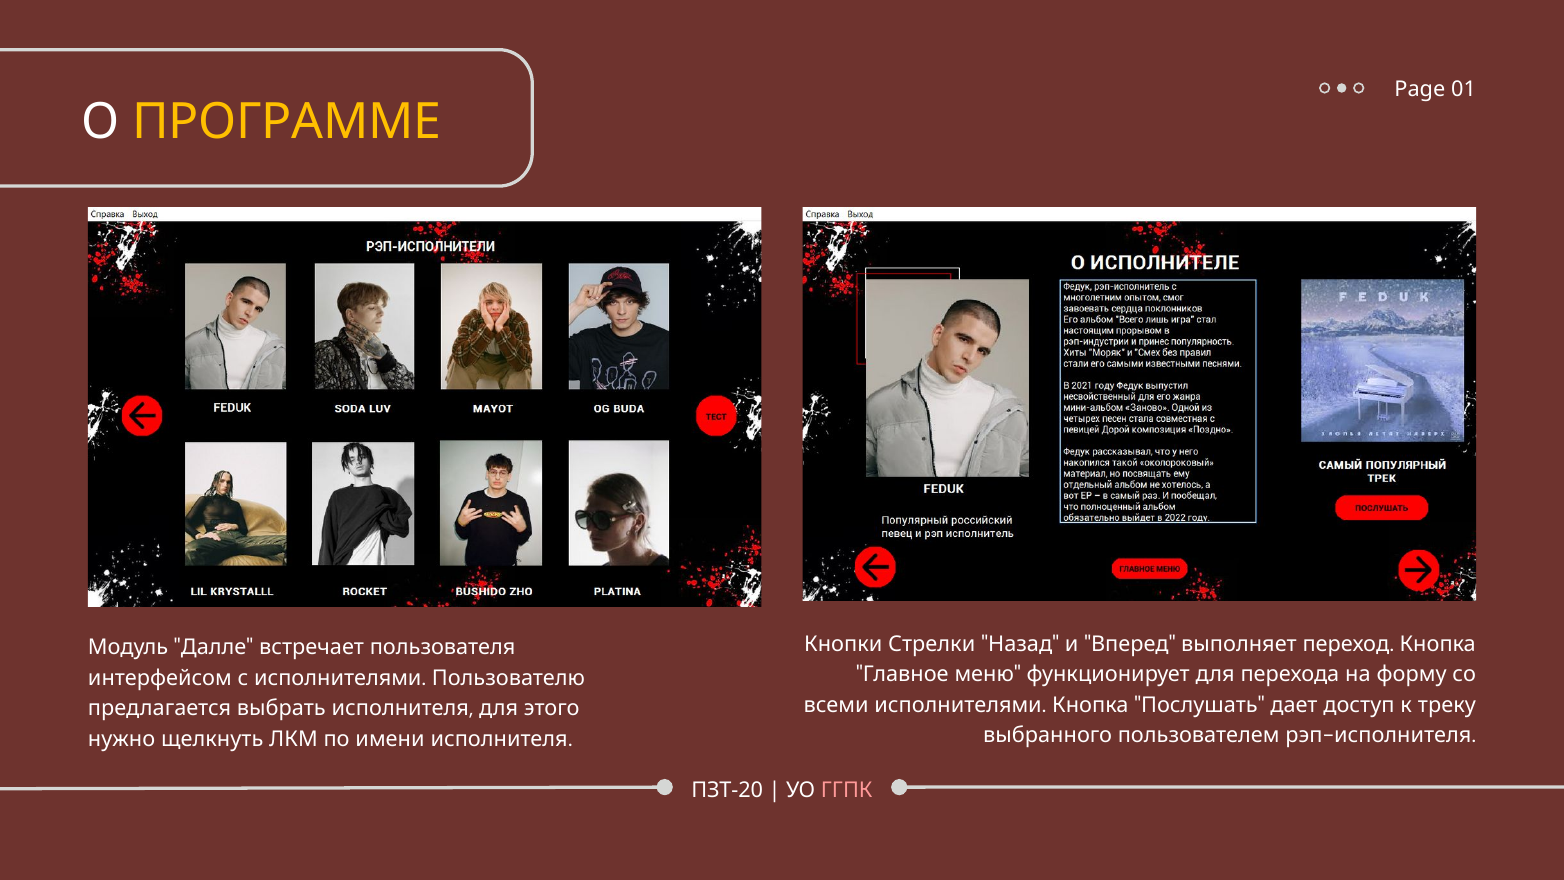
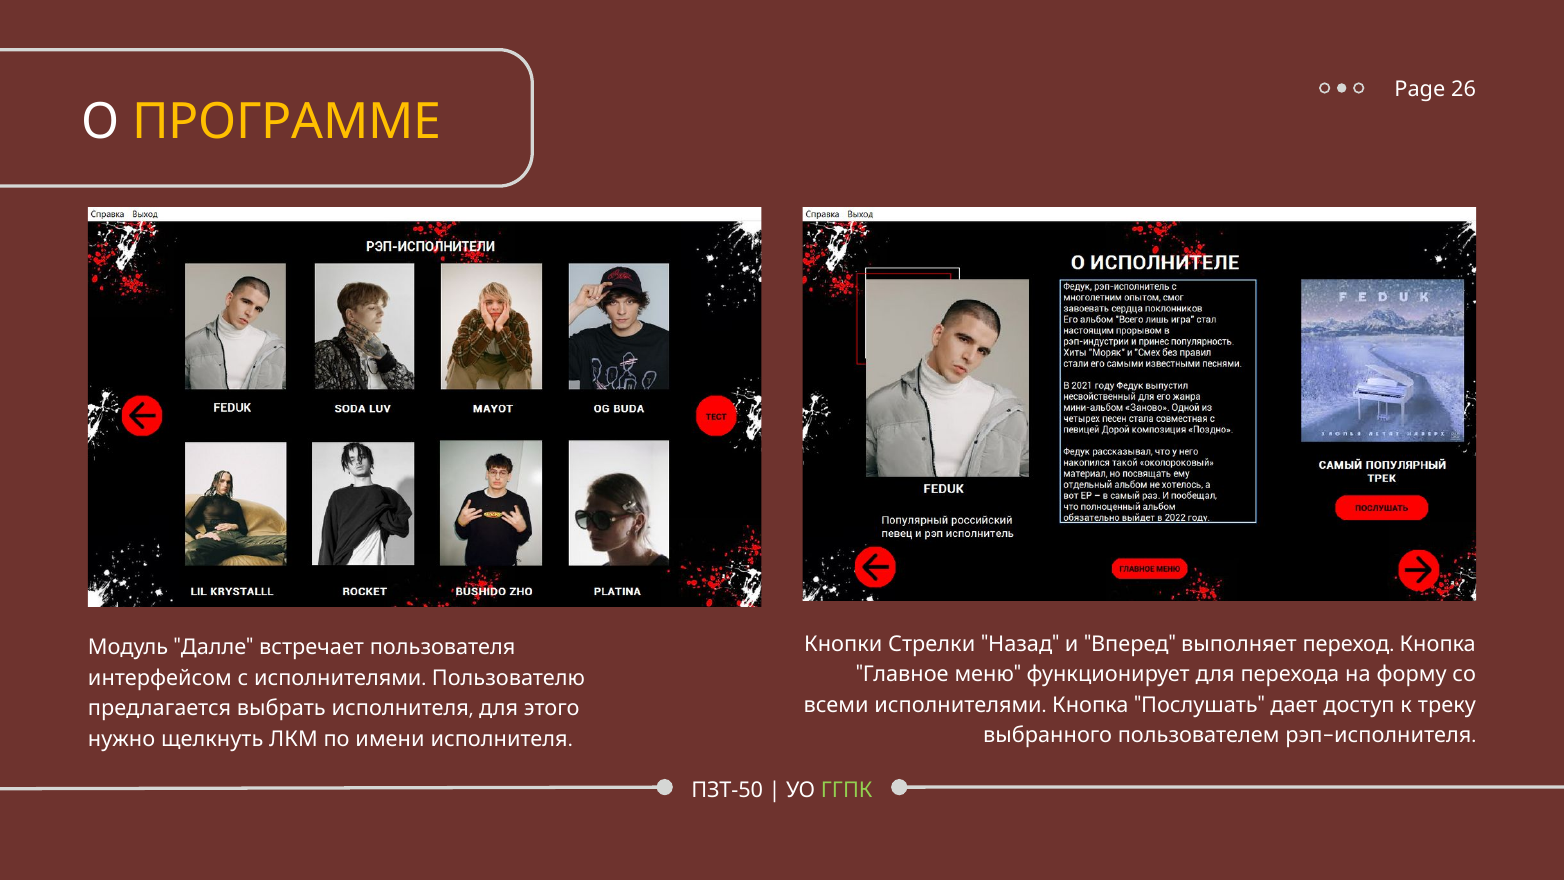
01: 01 -> 26
ПЗТ-20: ПЗТ-20 -> ПЗТ-50
ГГПК colour: pink -> light green
